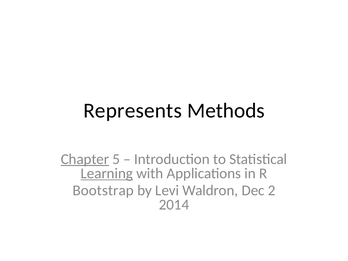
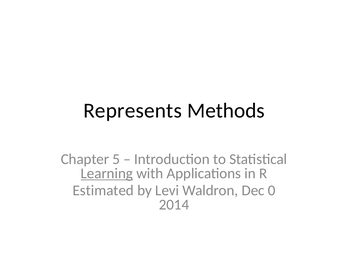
Chapter underline: present -> none
Bootstrap: Bootstrap -> Estimated
2: 2 -> 0
